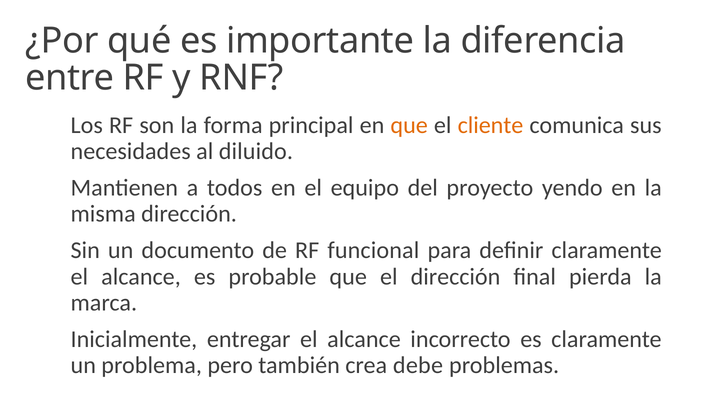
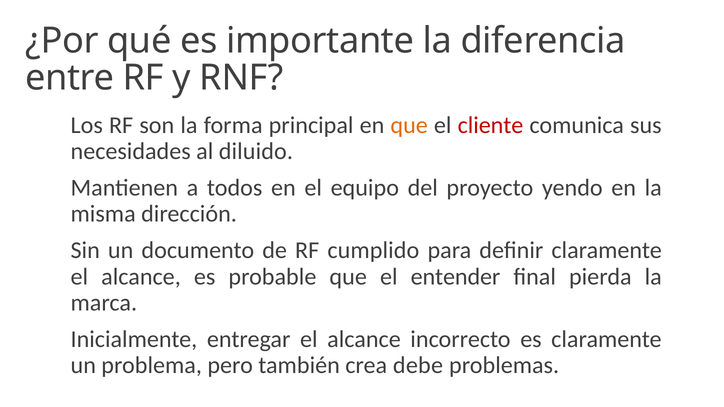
cliente colour: orange -> red
funcional: funcional -> cumplido
el dirección: dirección -> entender
